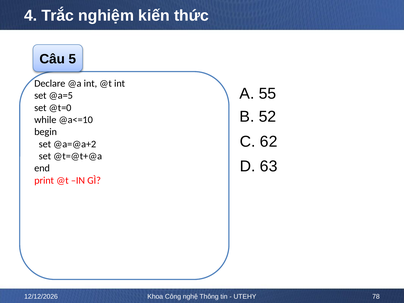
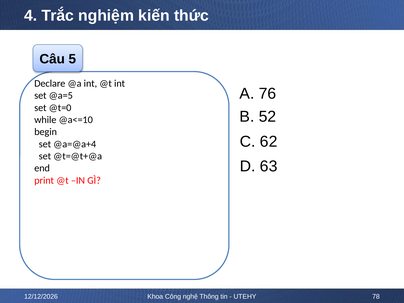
55: 55 -> 76
@a=@a+2: @a=@a+2 -> @a=@a+4
